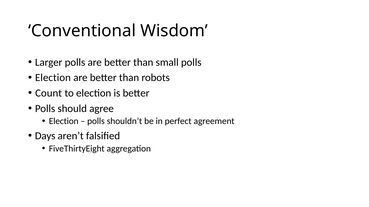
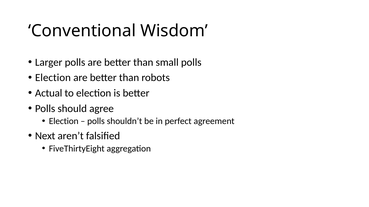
Count: Count -> Actual
Days: Days -> Next
